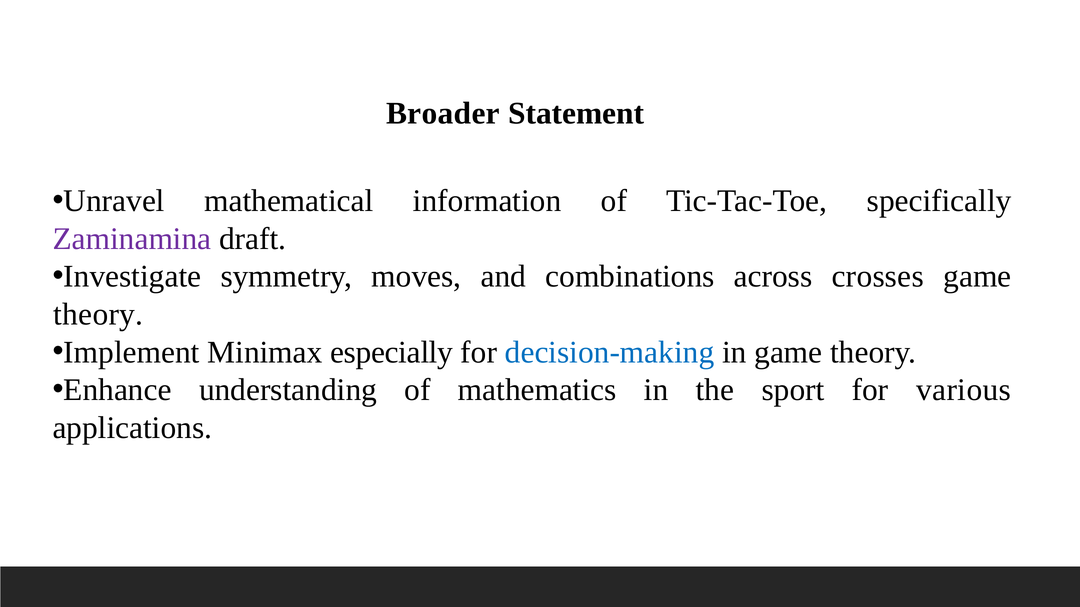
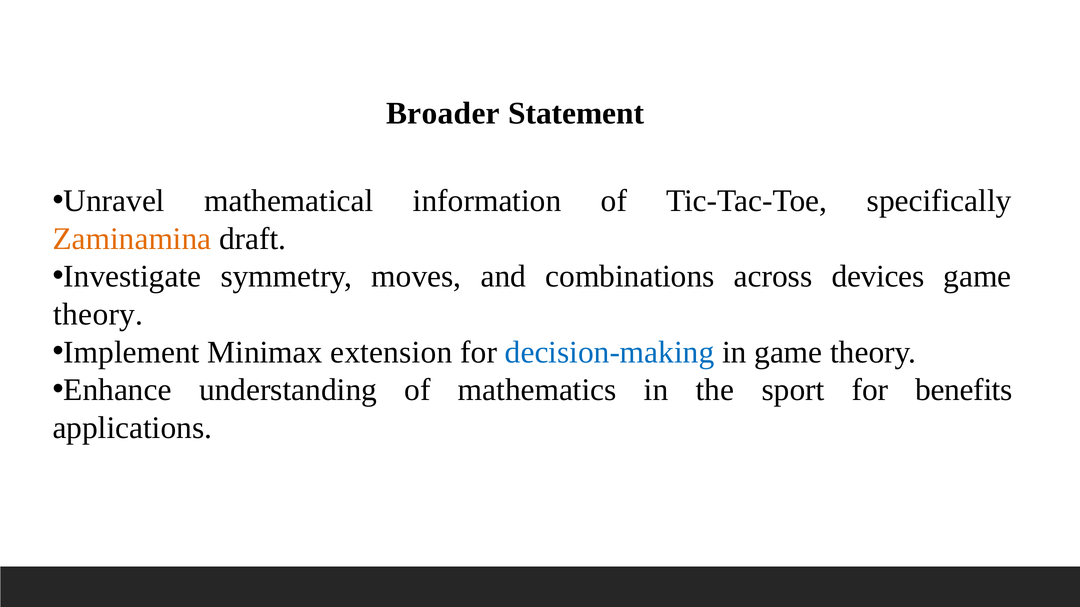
Zaminamina colour: purple -> orange
crosses: crosses -> devices
especially: especially -> extension
various: various -> benefits
